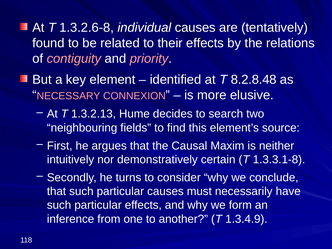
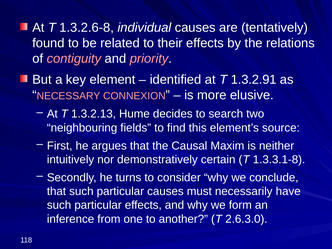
8.2.8.48: 8.2.8.48 -> 1.3.2.91
1.3.4.9: 1.3.4.9 -> 2.6.3.0
